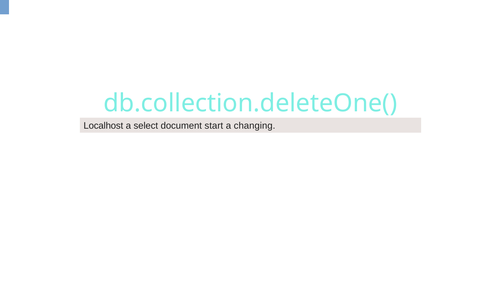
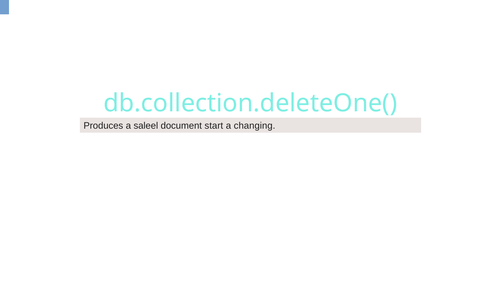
Localhost: Localhost -> Produces
select: select -> saleel
